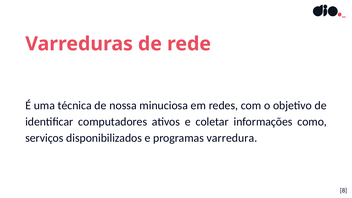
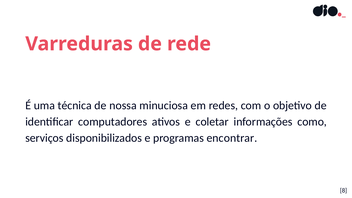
varredura: varredura -> encontrar
